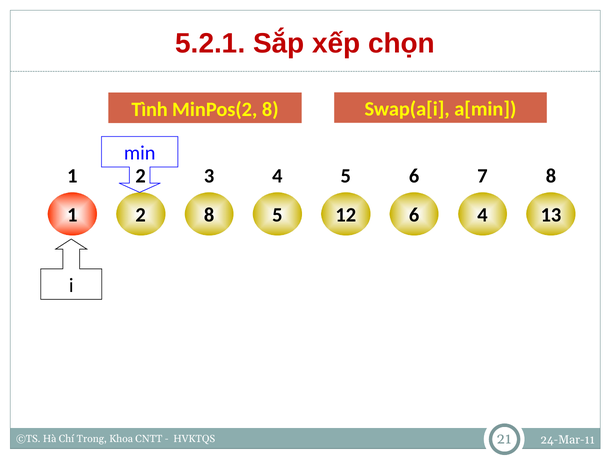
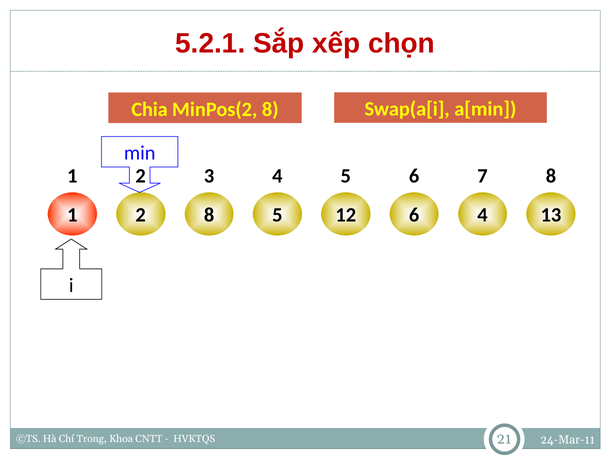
Tình: Tình -> Chia
